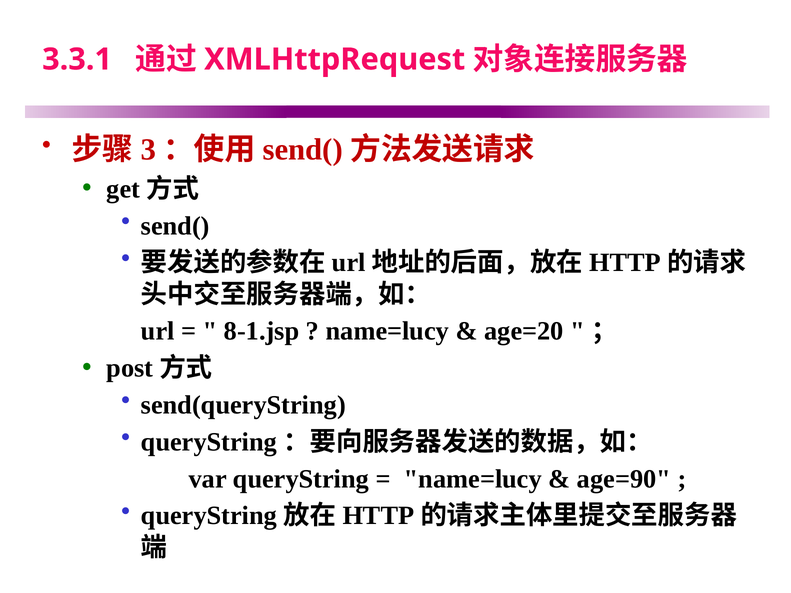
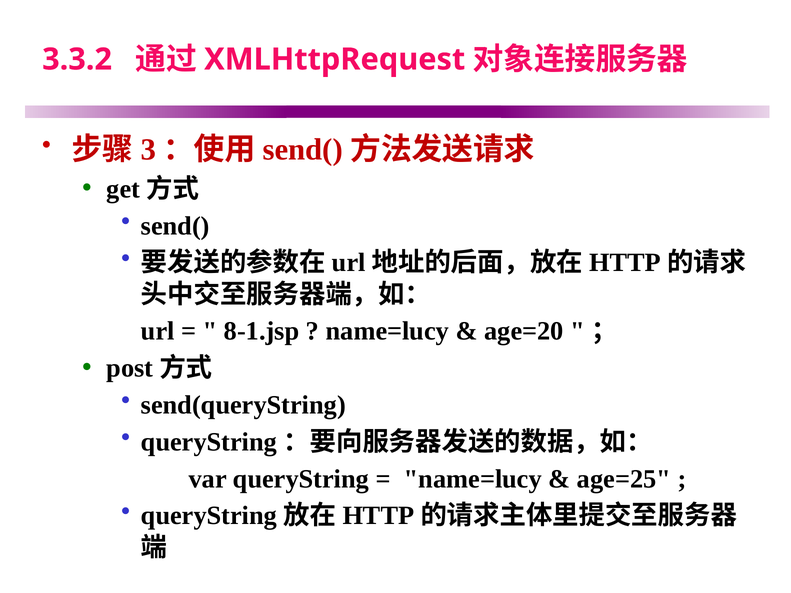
3.3.1: 3.3.1 -> 3.3.2
age=90: age=90 -> age=25
